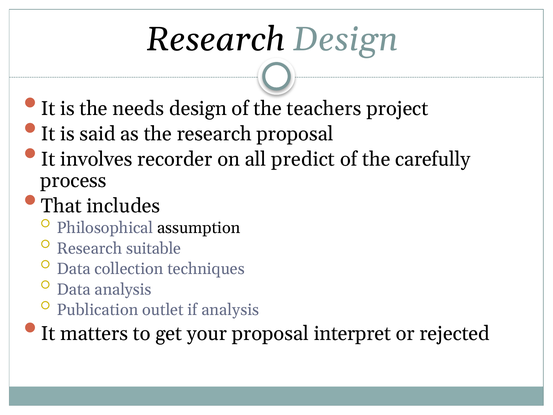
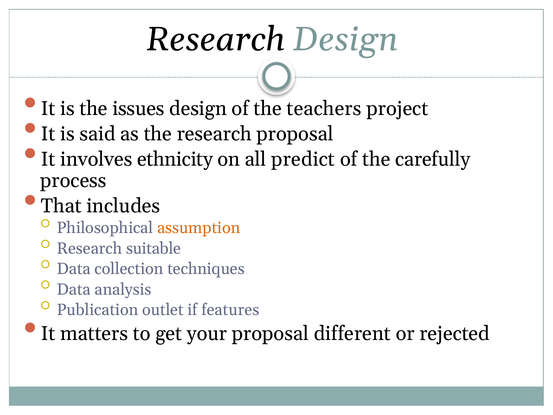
needs: needs -> issues
recorder: recorder -> ethnicity
assumption colour: black -> orange
if analysis: analysis -> features
interpret: interpret -> different
